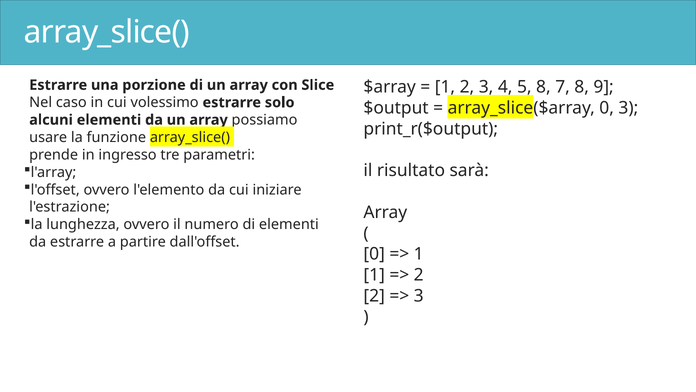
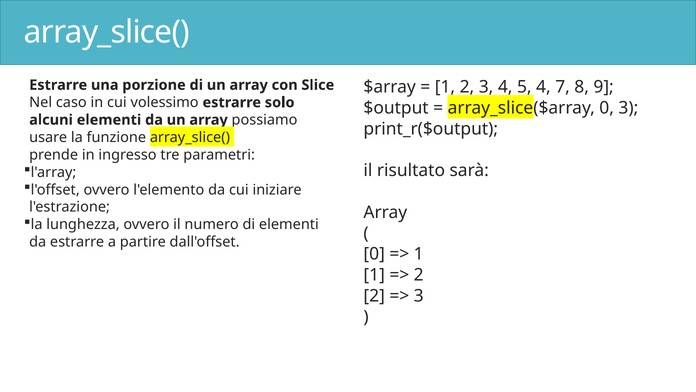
8 at (543, 87): 8 -> 4
